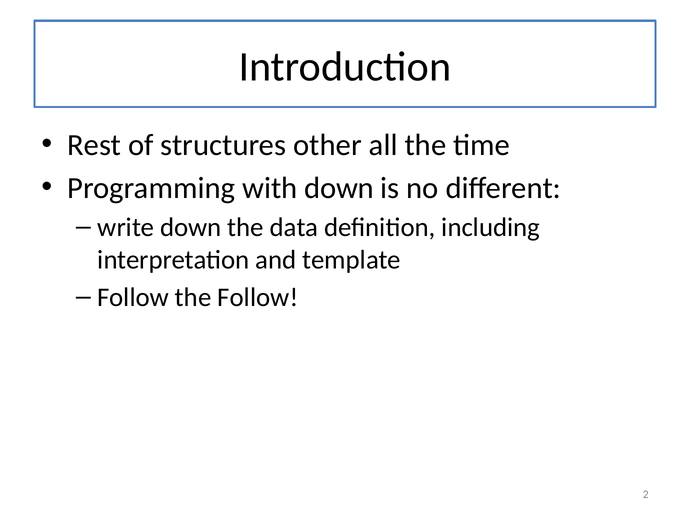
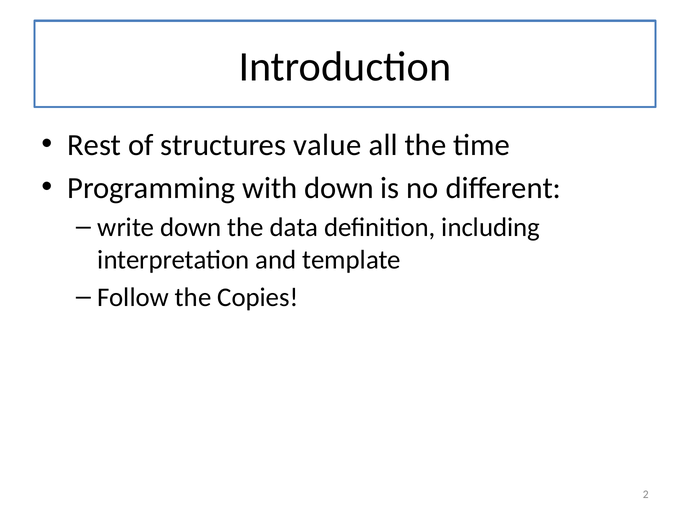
other: other -> value
the Follow: Follow -> Copies
